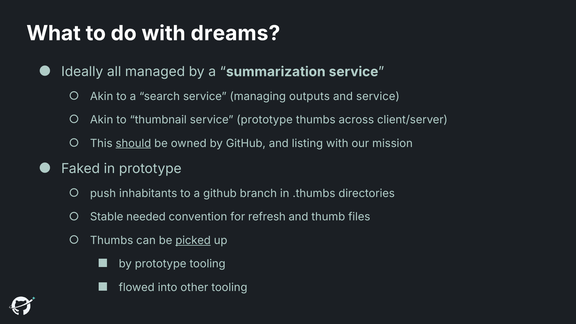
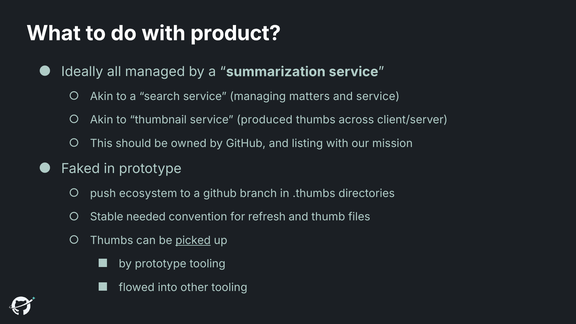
dreams: dreams -> product
outputs: outputs -> matters
service prototype: prototype -> produced
should underline: present -> none
inhabitants: inhabitants -> ecosystem
